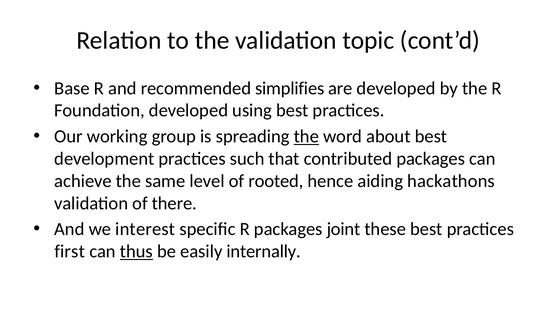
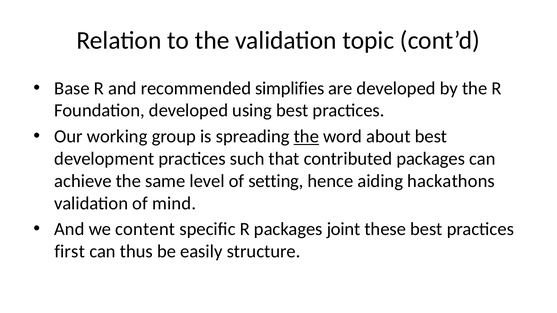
rooted: rooted -> setting
there: there -> mind
interest: interest -> content
thus underline: present -> none
internally: internally -> structure
